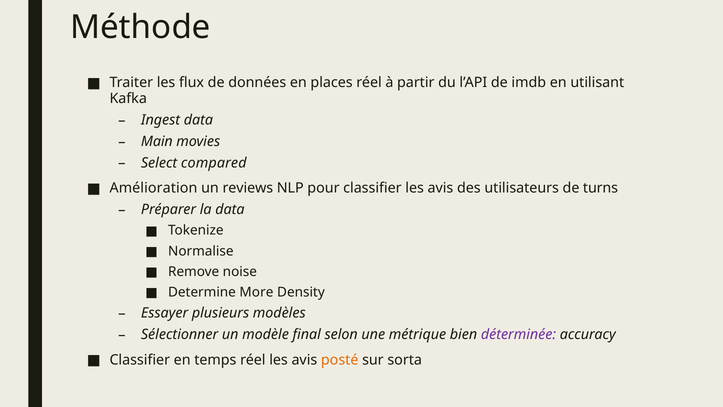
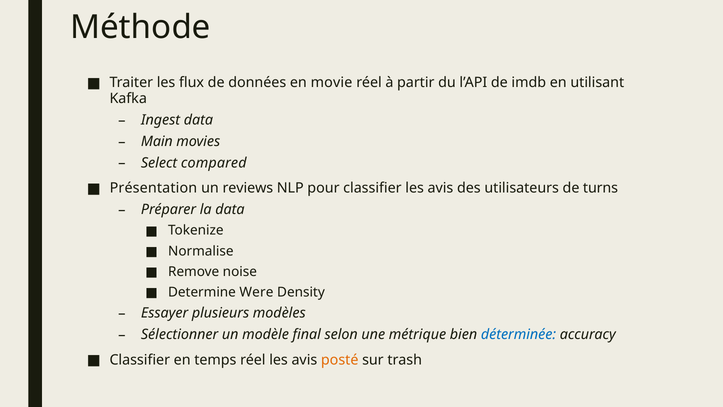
places: places -> movie
Amélioration: Amélioration -> Présentation
More: More -> Were
déterminée colour: purple -> blue
sorta: sorta -> trash
